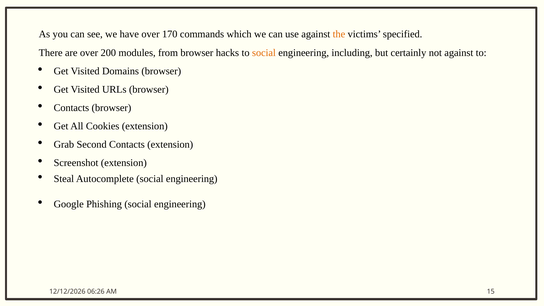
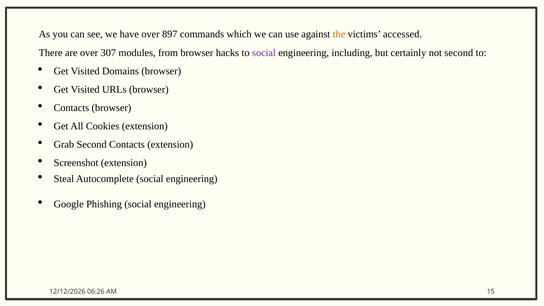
170: 170 -> 897
specified: specified -> accessed
200: 200 -> 307
social at (264, 53) colour: orange -> purple
not against: against -> second
